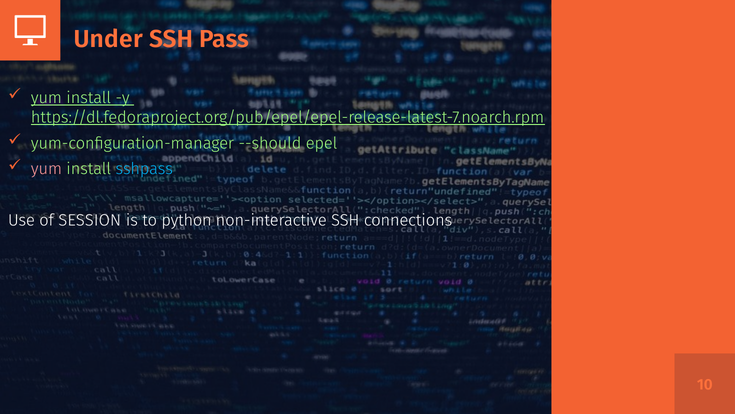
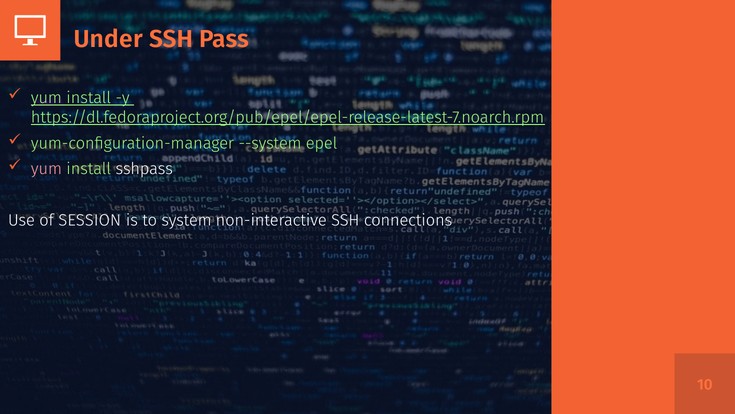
--should: --should -> --system
sshpass colour: light blue -> white
python: python -> system
